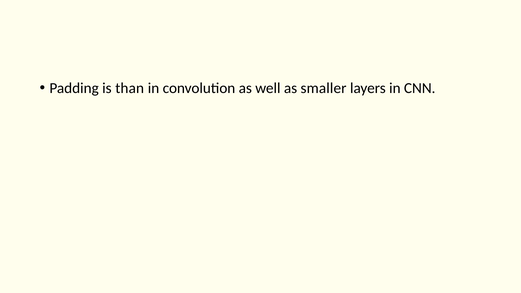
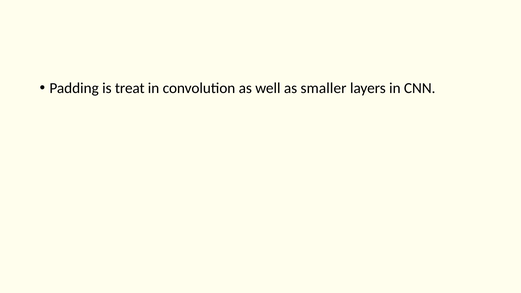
than: than -> treat
